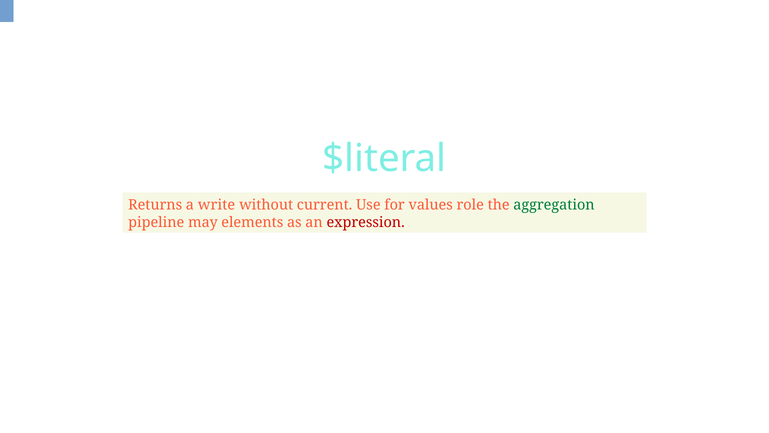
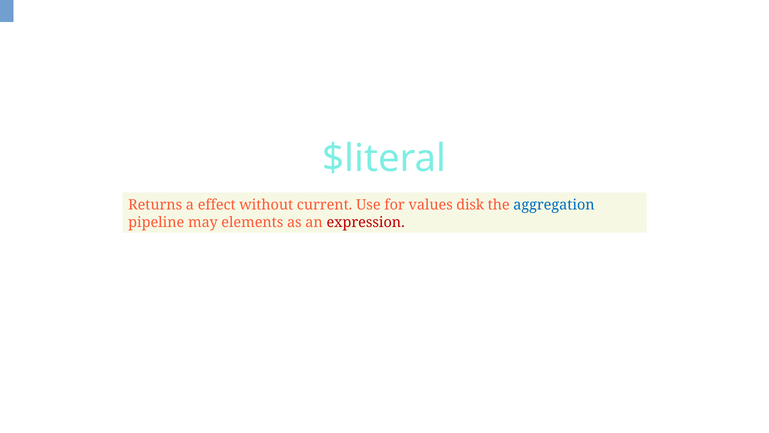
write: write -> effect
role: role -> disk
aggregation colour: green -> blue
